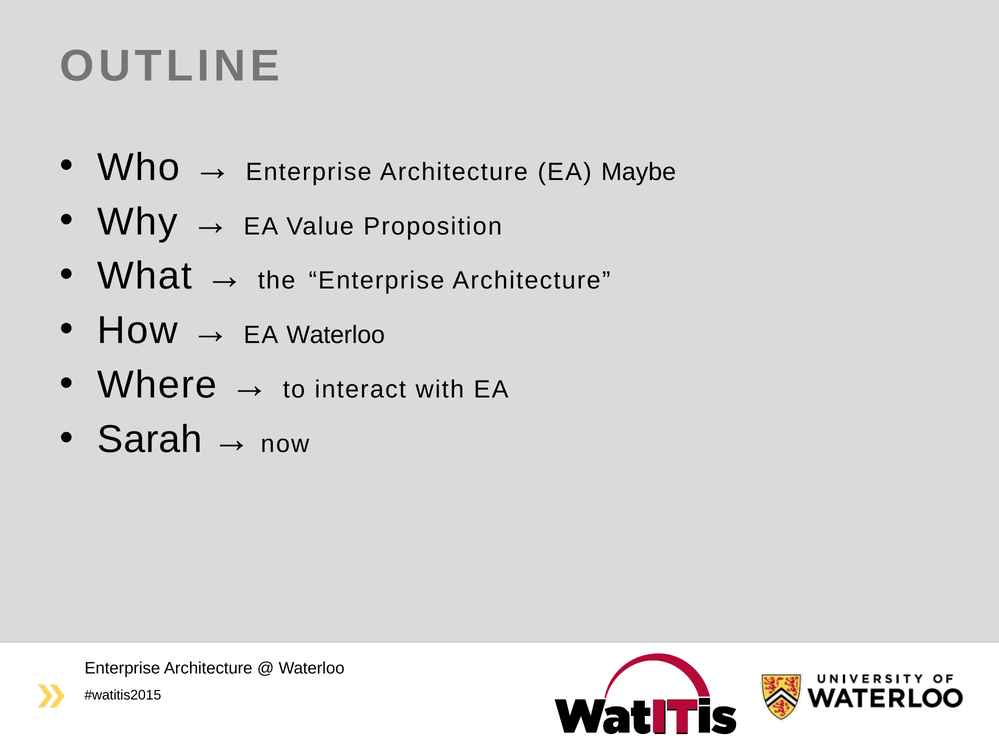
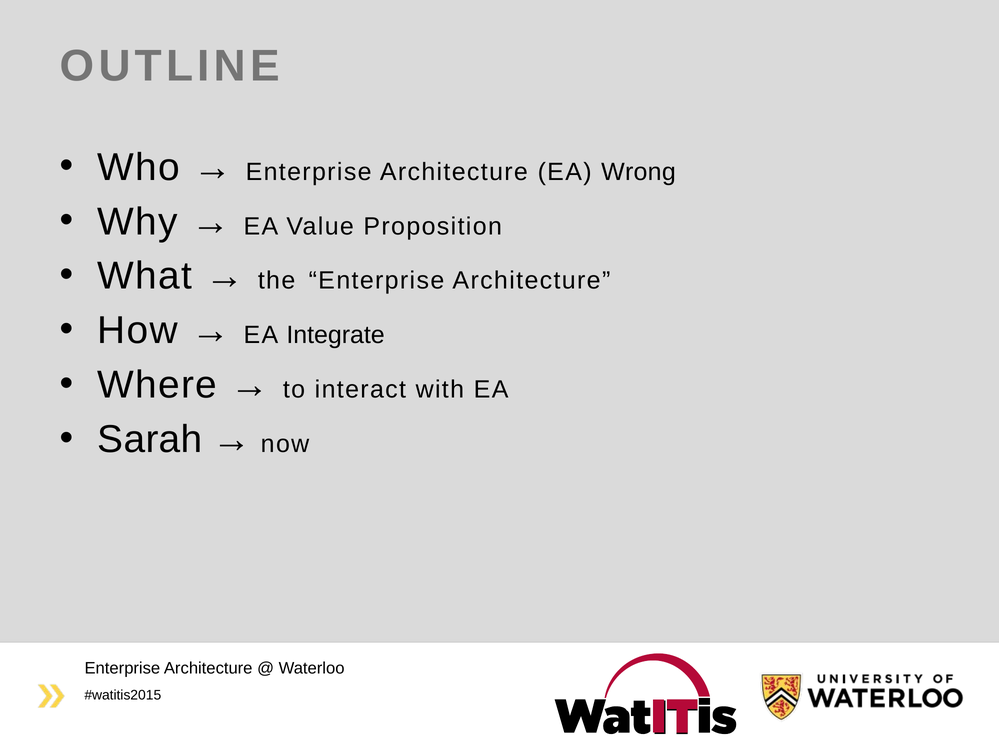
Maybe: Maybe -> Wrong
EA Waterloo: Waterloo -> Integrate
